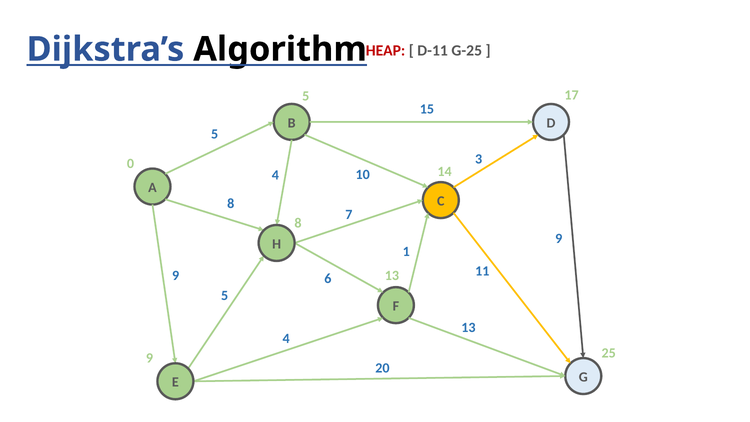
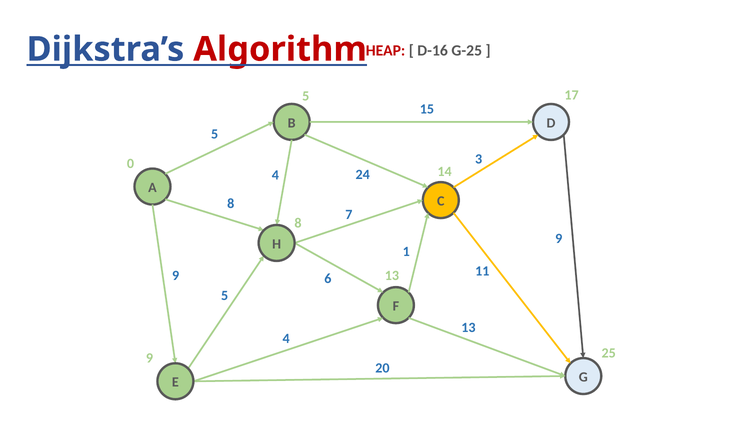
Algorithm colour: black -> red
D-11: D-11 -> D-16
10: 10 -> 24
